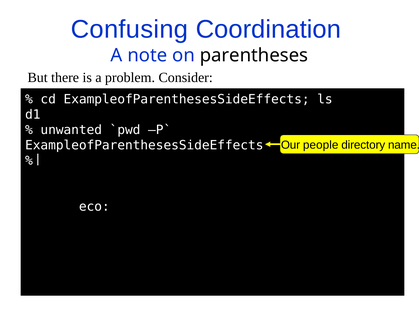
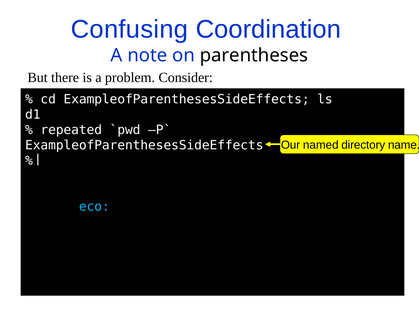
unwanted: unwanted -> repeated
people: people -> named
eco at (94, 207) colour: white -> light blue
